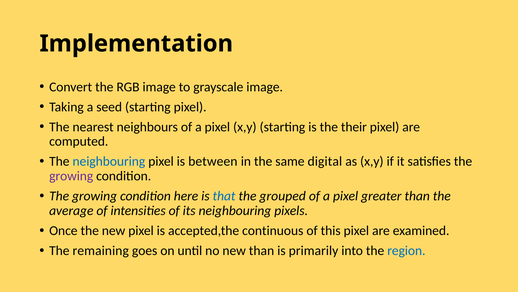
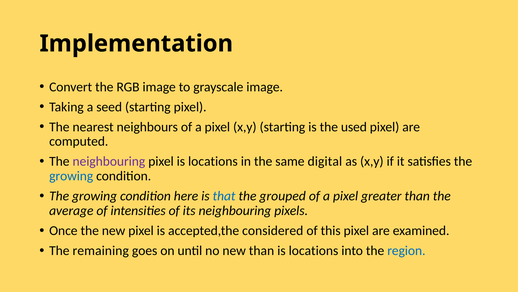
their: their -> used
neighbouring at (109, 161) colour: blue -> purple
pixel is between: between -> locations
growing at (71, 176) colour: purple -> blue
continuous: continuous -> considered
primarily at (313, 250): primarily -> locations
